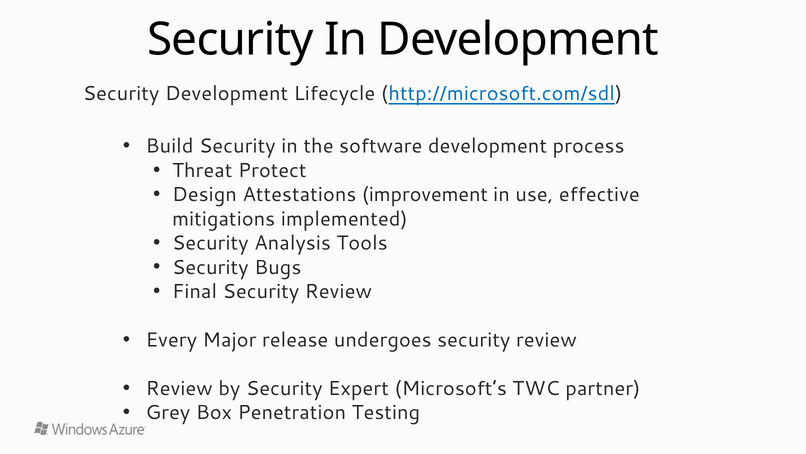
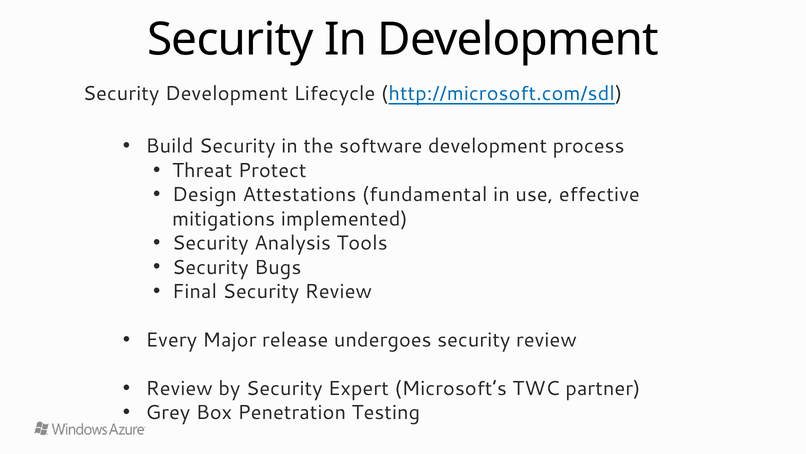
improvement: improvement -> fundamental
